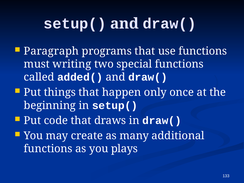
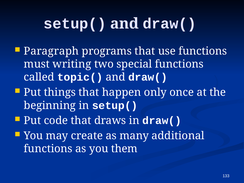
added(: added( -> topic(
plays: plays -> them
